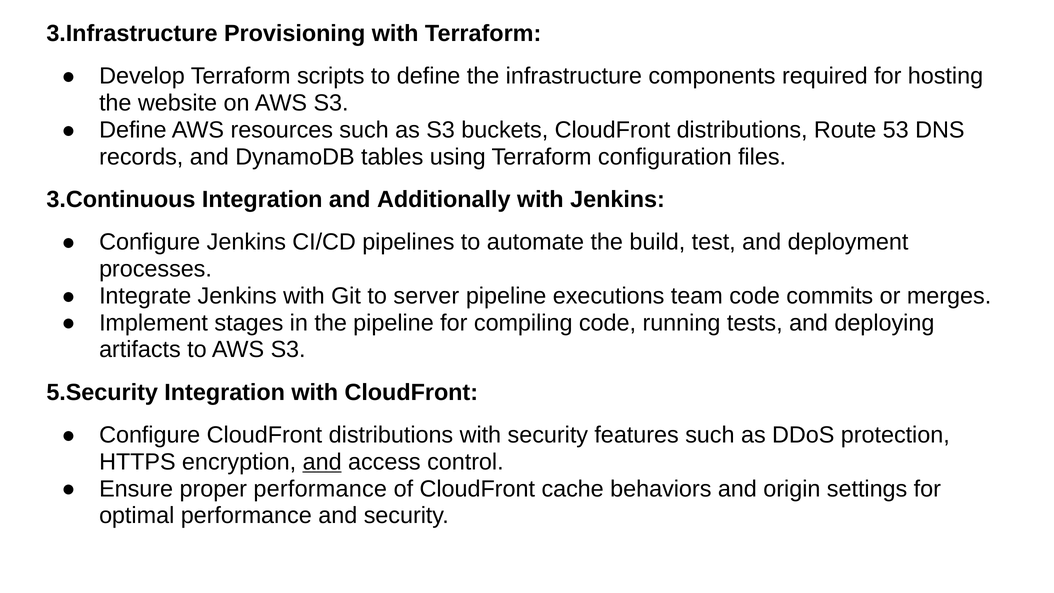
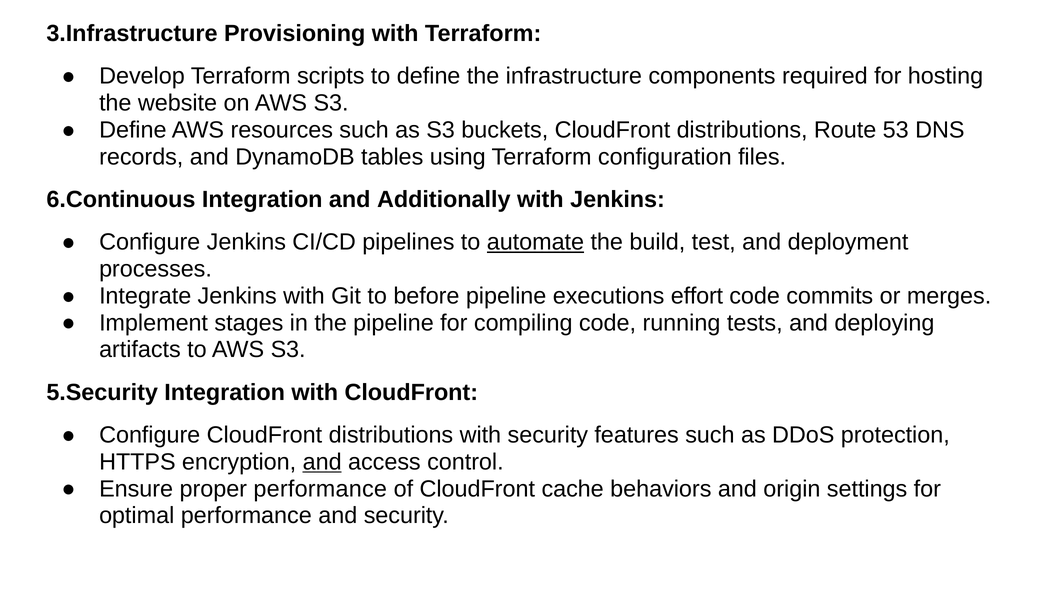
3.Continuous: 3.Continuous -> 6.Continuous
automate underline: none -> present
server: server -> before
team: team -> effort
